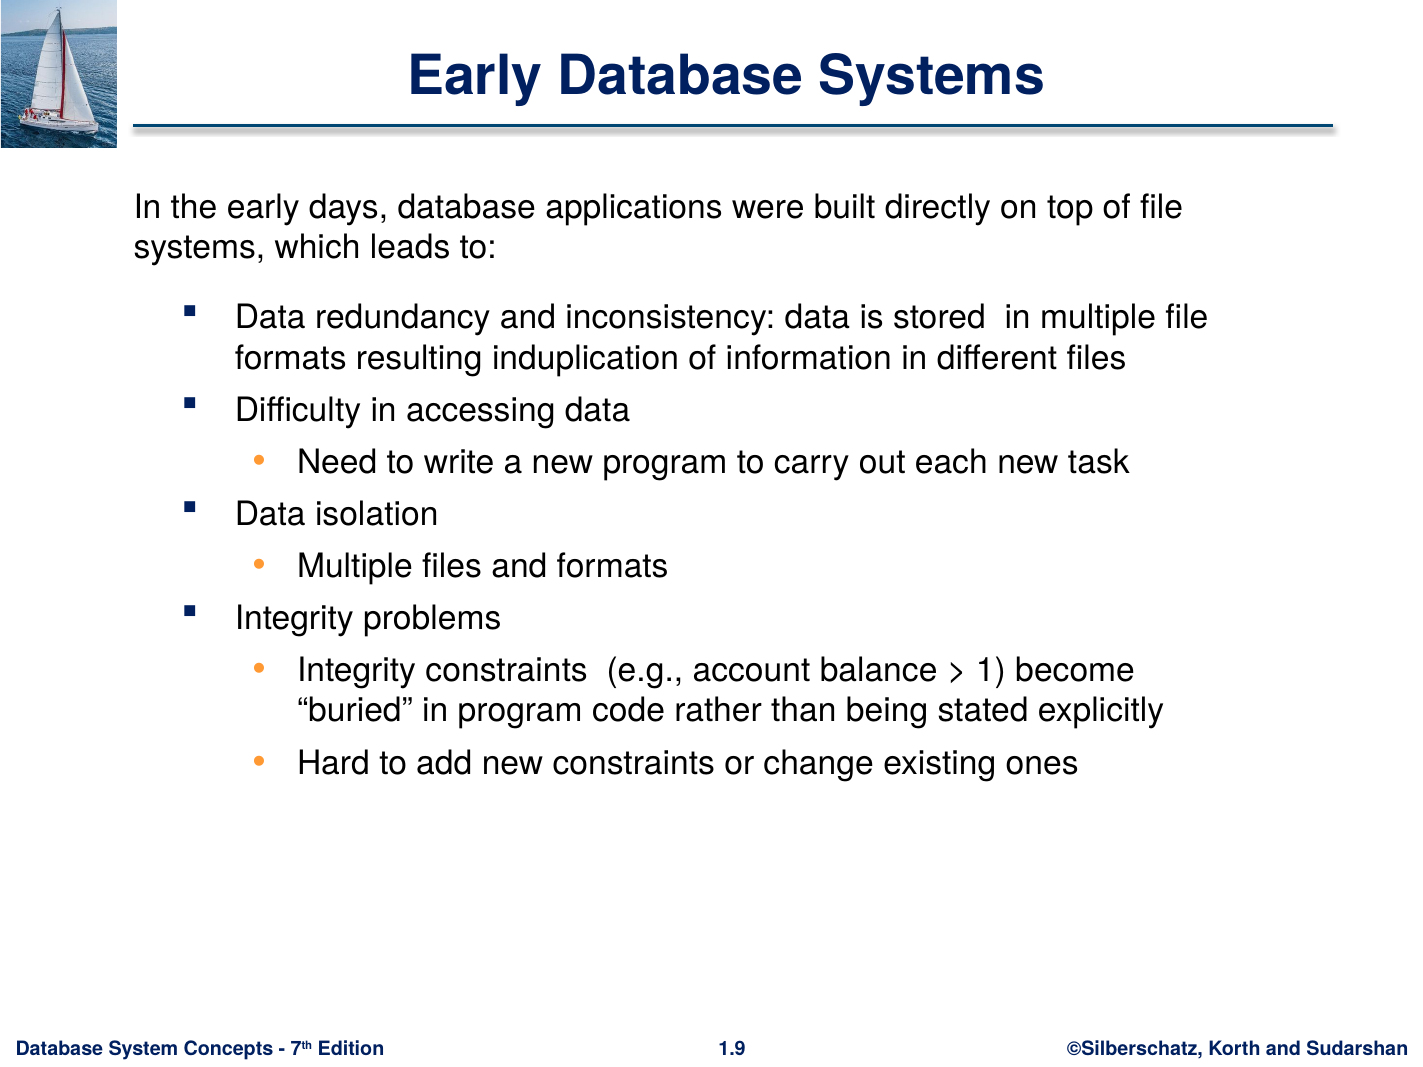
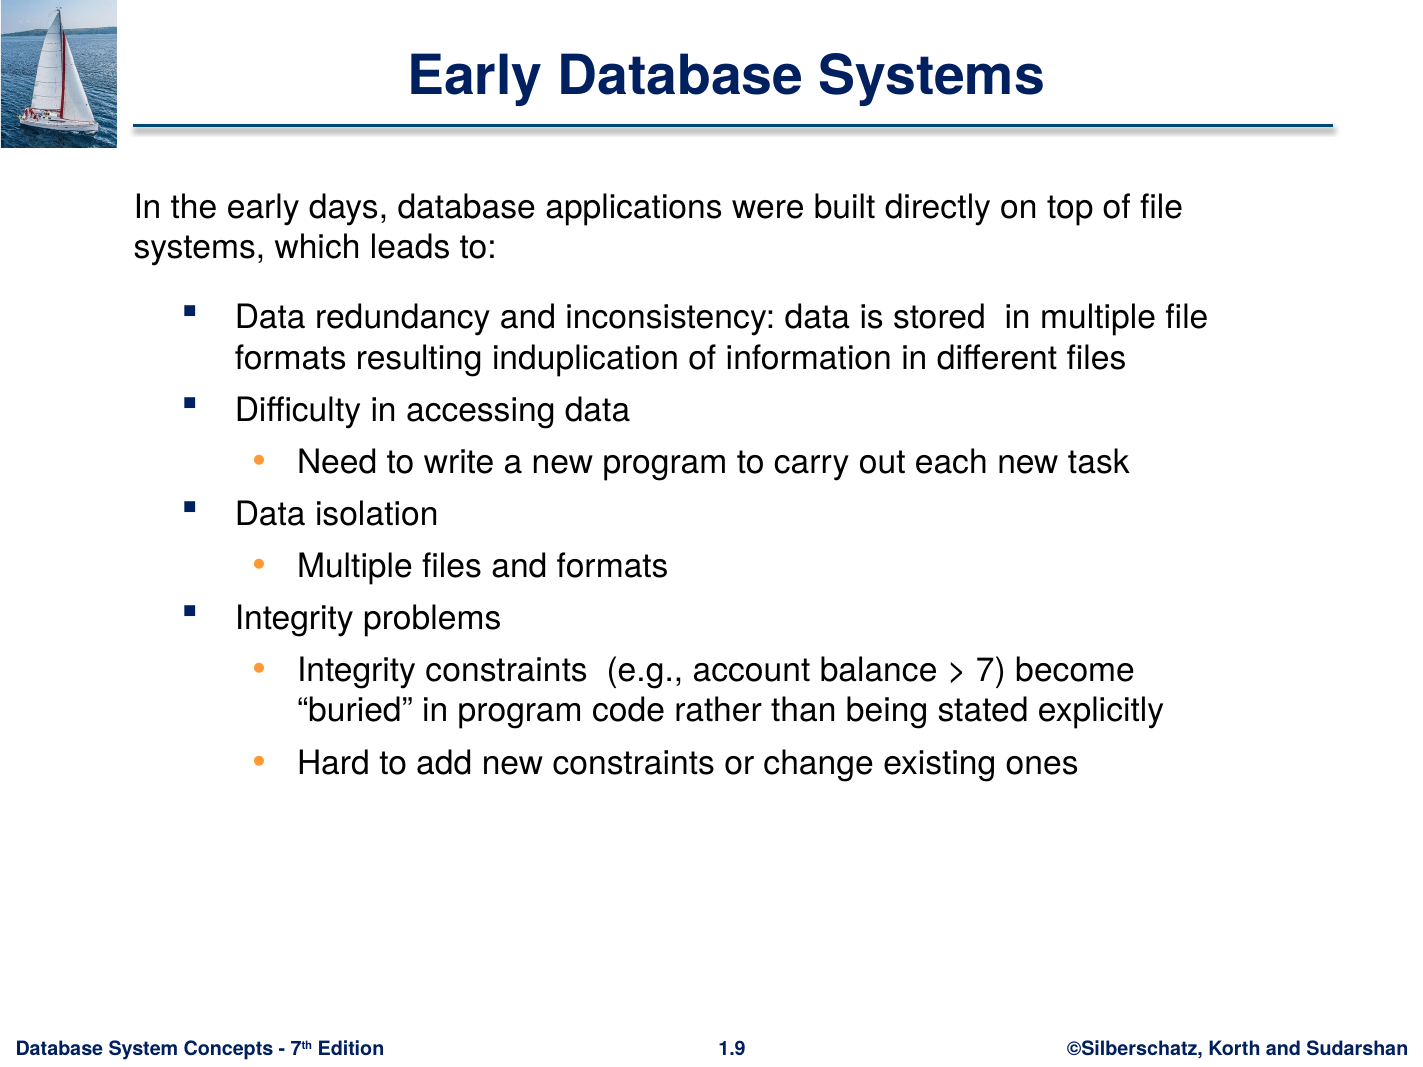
1: 1 -> 7
